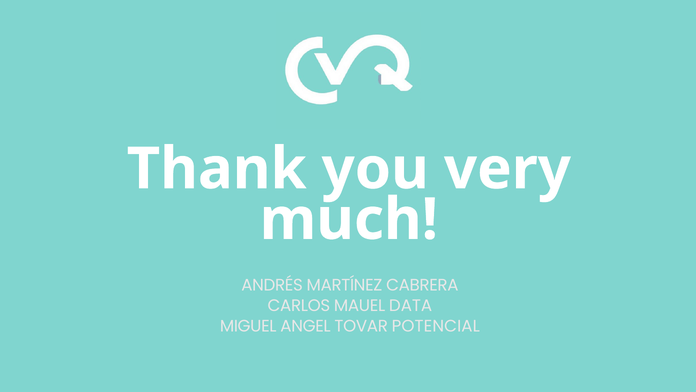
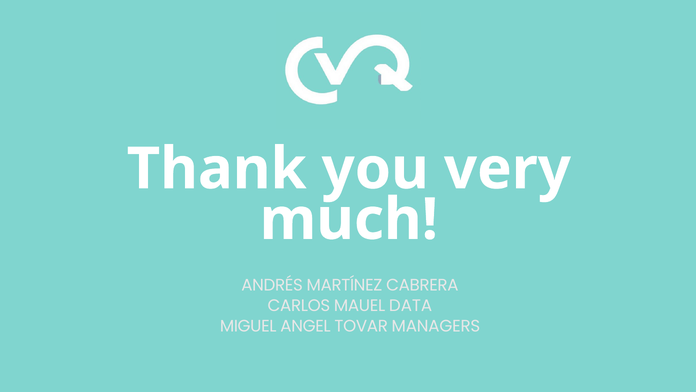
POTENCIAL: POTENCIAL -> MANAGERS
